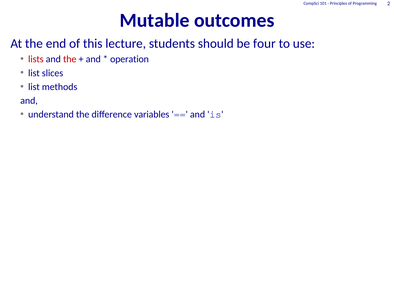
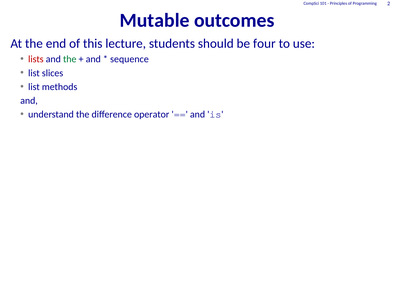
the at (70, 59) colour: red -> green
operation: operation -> sequence
variables: variables -> operator
